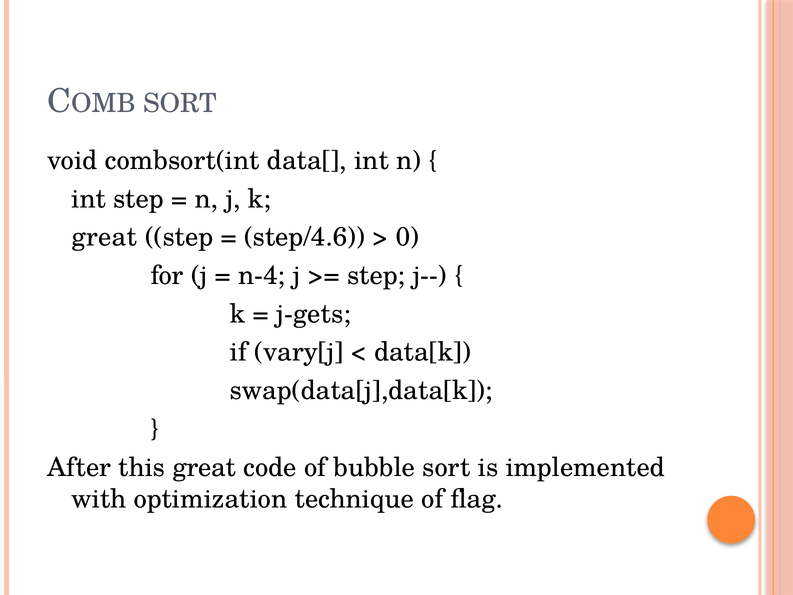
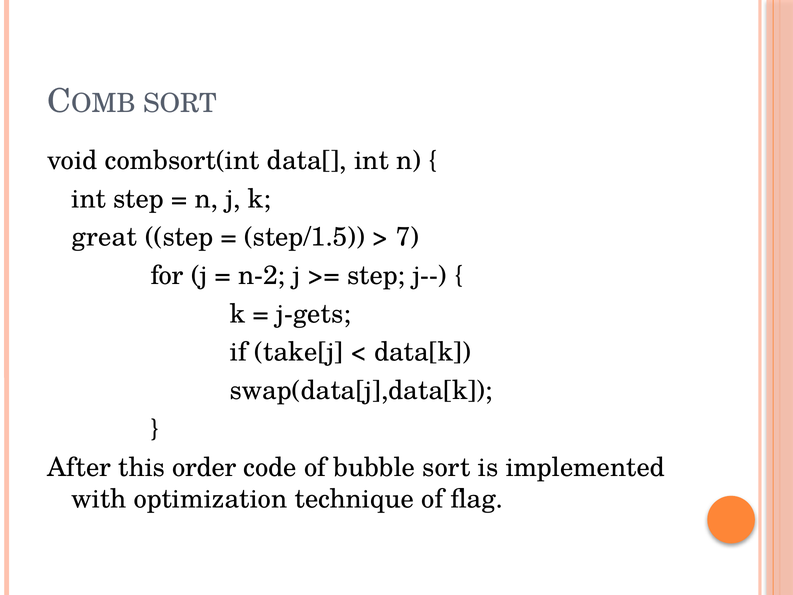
step/4.6: step/4.6 -> step/1.5
0: 0 -> 7
n-4: n-4 -> n-2
vary[j: vary[j -> take[j
this great: great -> order
